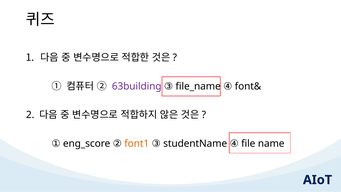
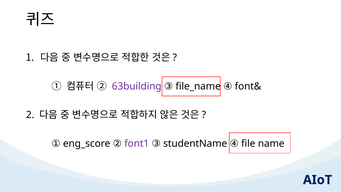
font1 colour: orange -> purple
